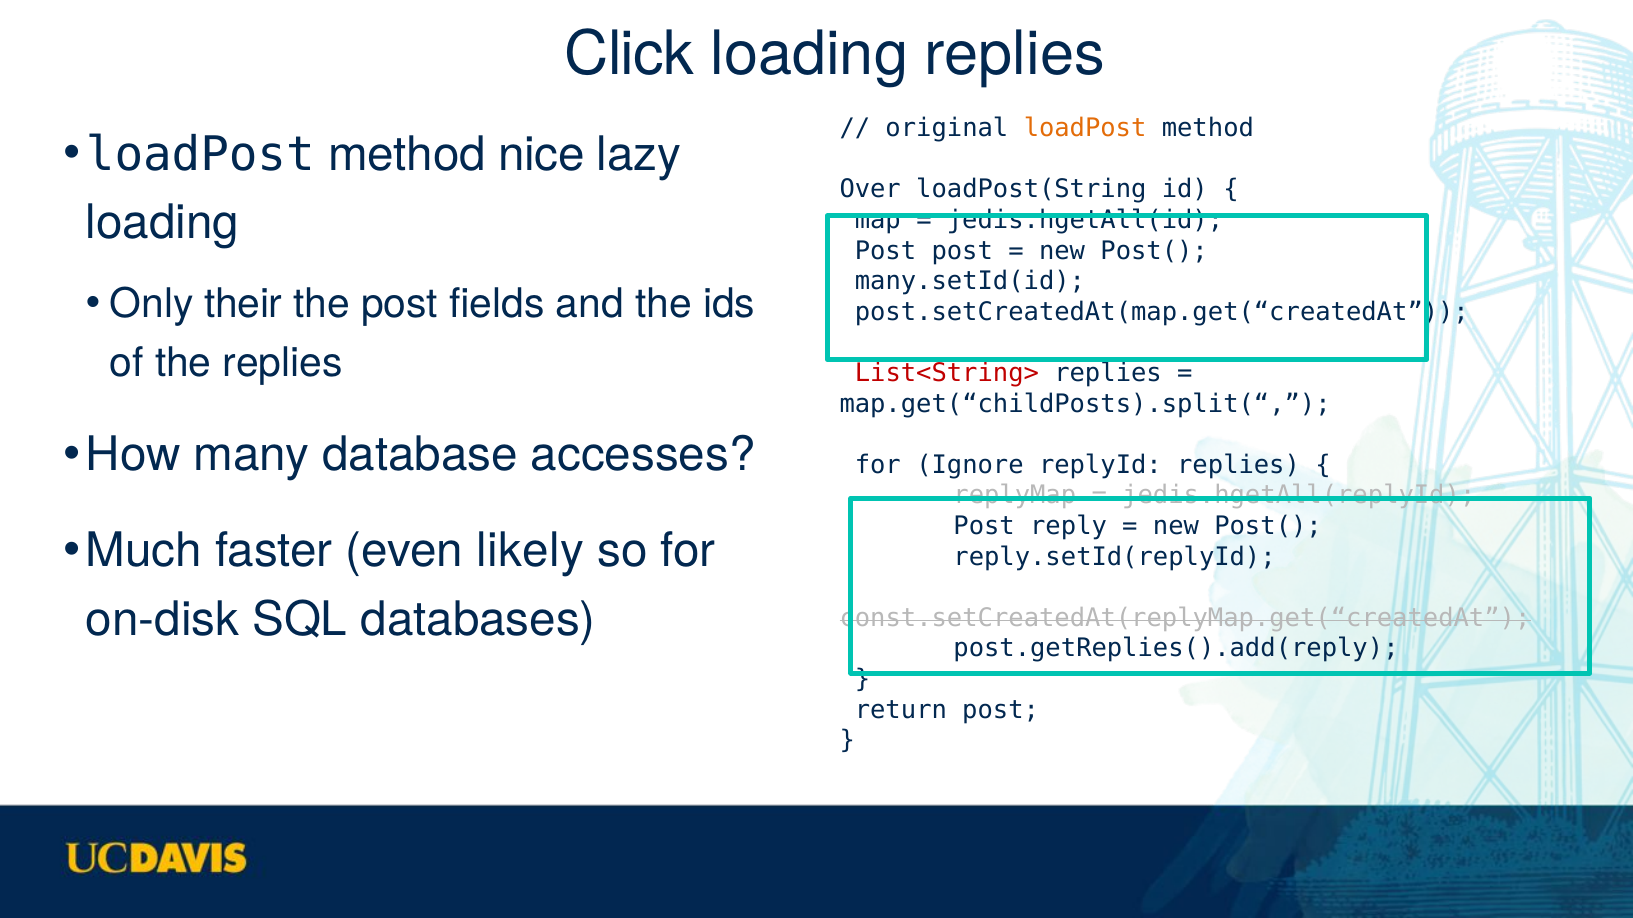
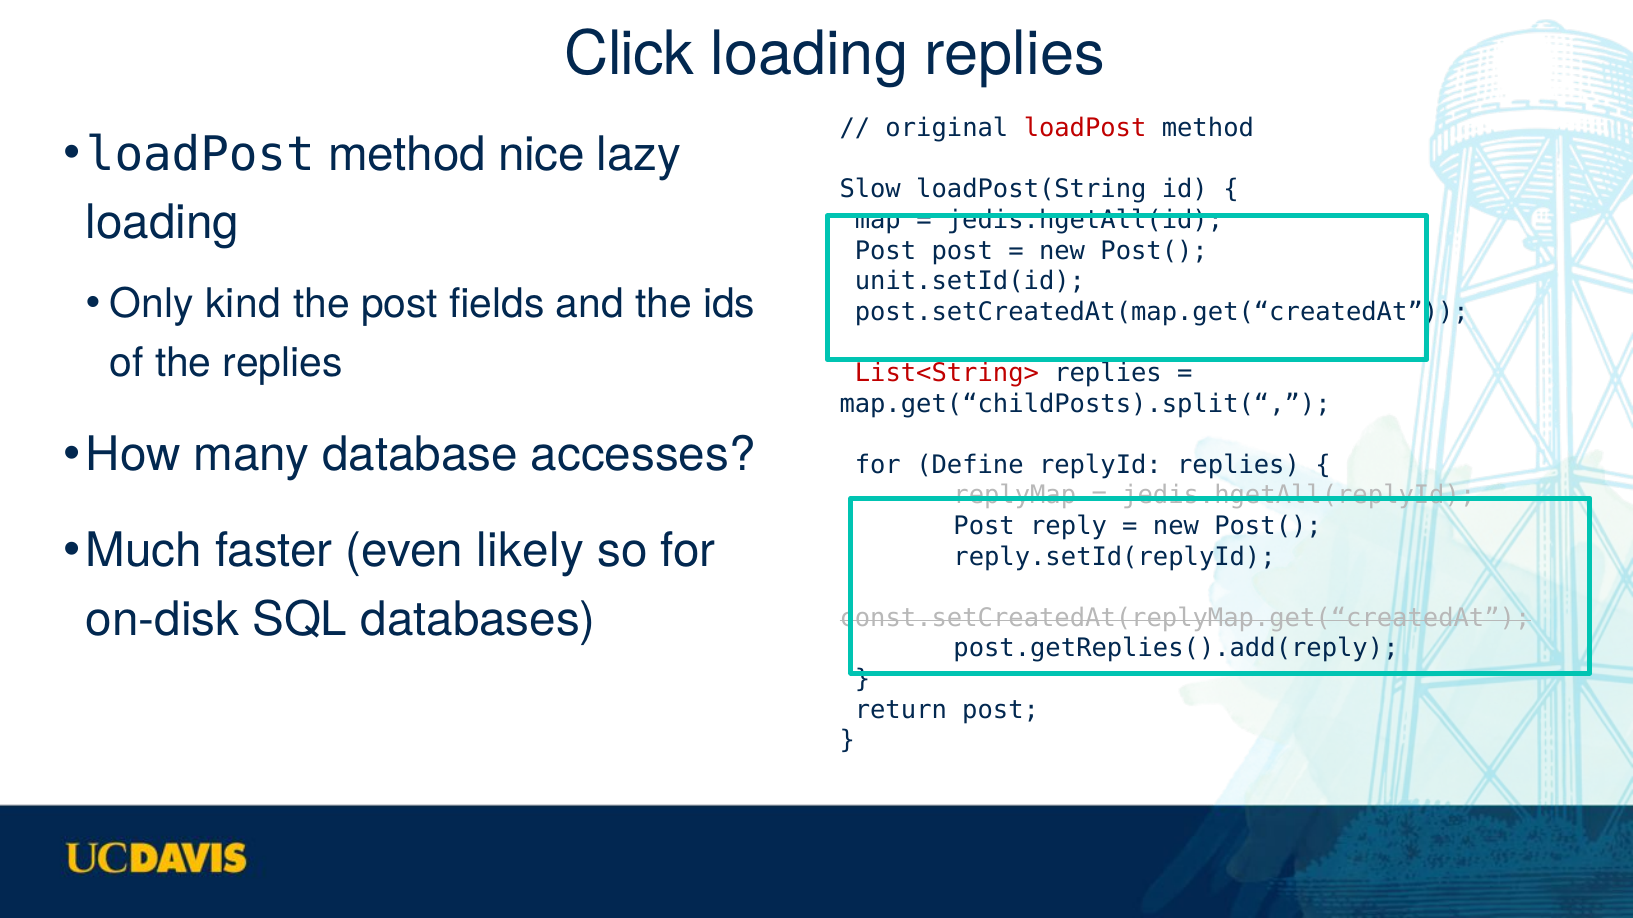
loadPost at (1085, 128) colour: orange -> red
Over: Over -> Slow
many.setId(id: many.setId(id -> unit.setId(id
their: their -> kind
Ignore: Ignore -> Define
